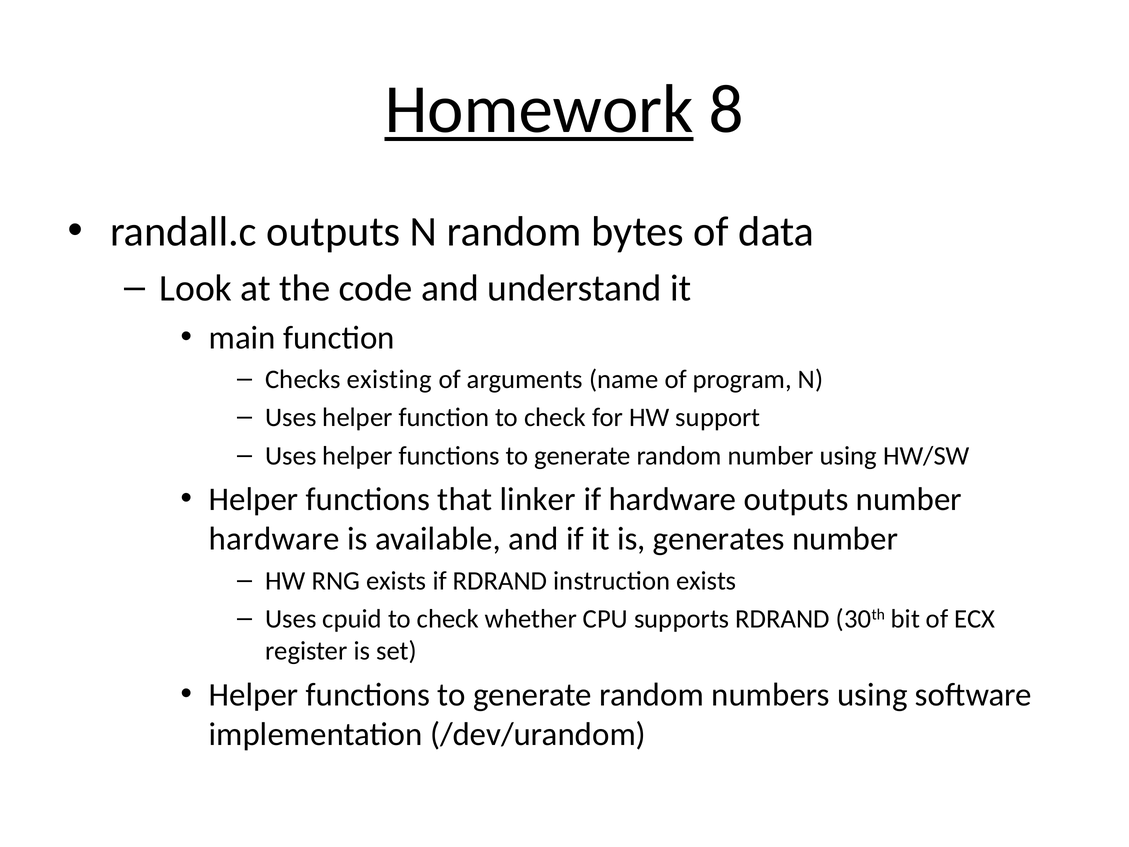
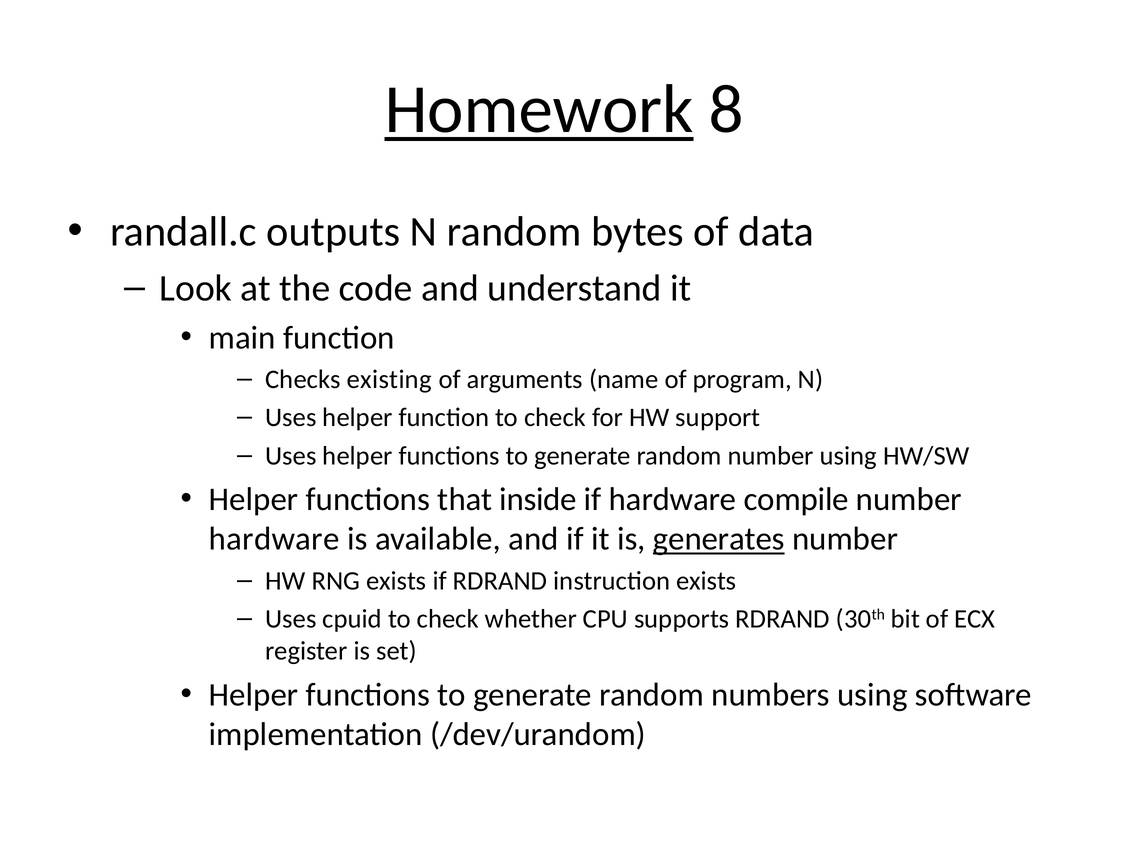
linker: linker -> inside
hardware outputs: outputs -> compile
generates underline: none -> present
